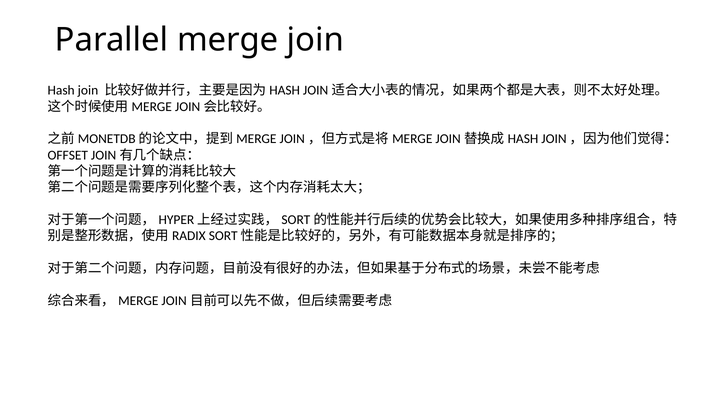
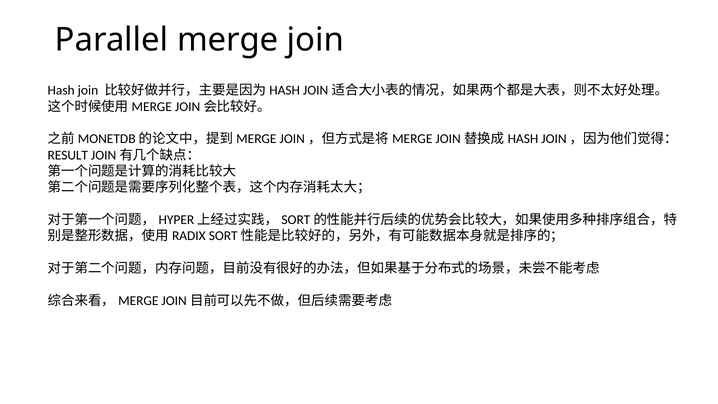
OFFSET: OFFSET -> RESULT
